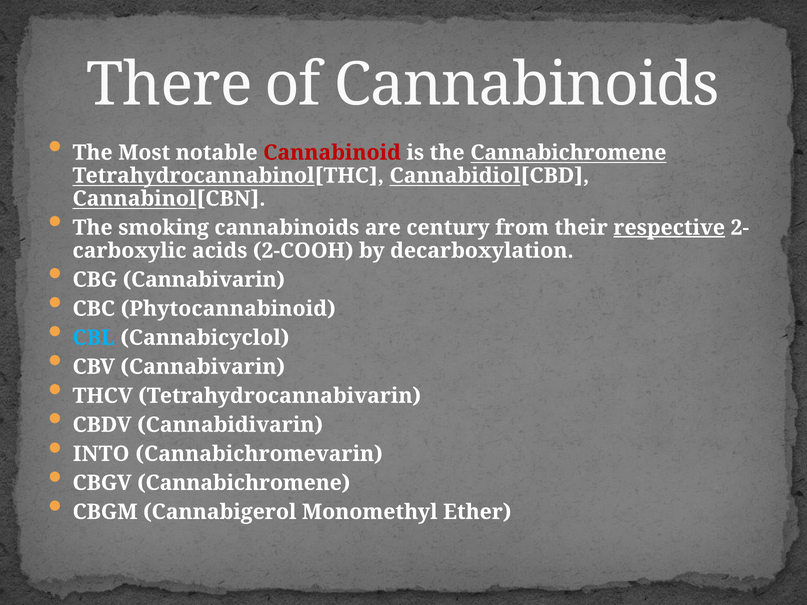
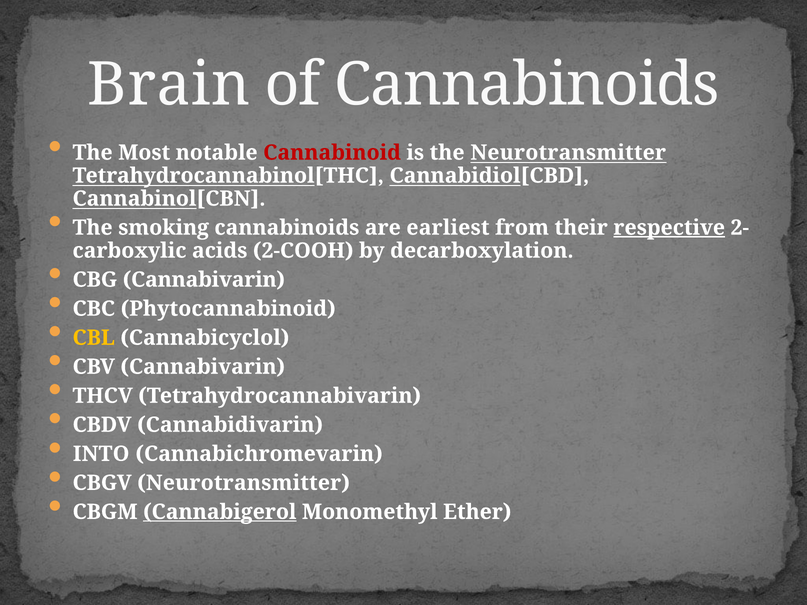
There: There -> Brain
the Cannabichromene: Cannabichromene -> Neurotransmitter
century: century -> earliest
CBL colour: light blue -> yellow
CBGV Cannabichromene: Cannabichromene -> Neurotransmitter
Cannabigerol underline: none -> present
